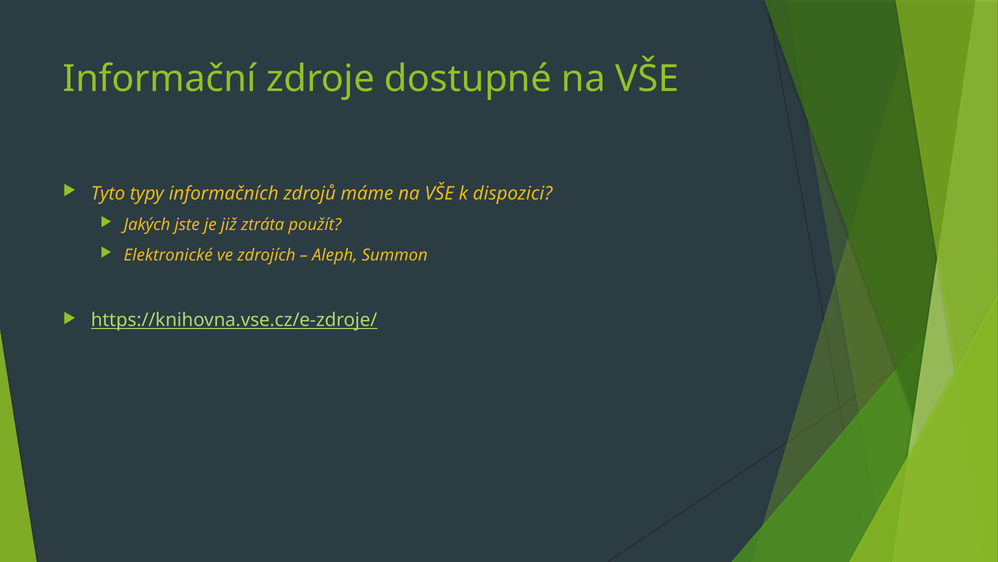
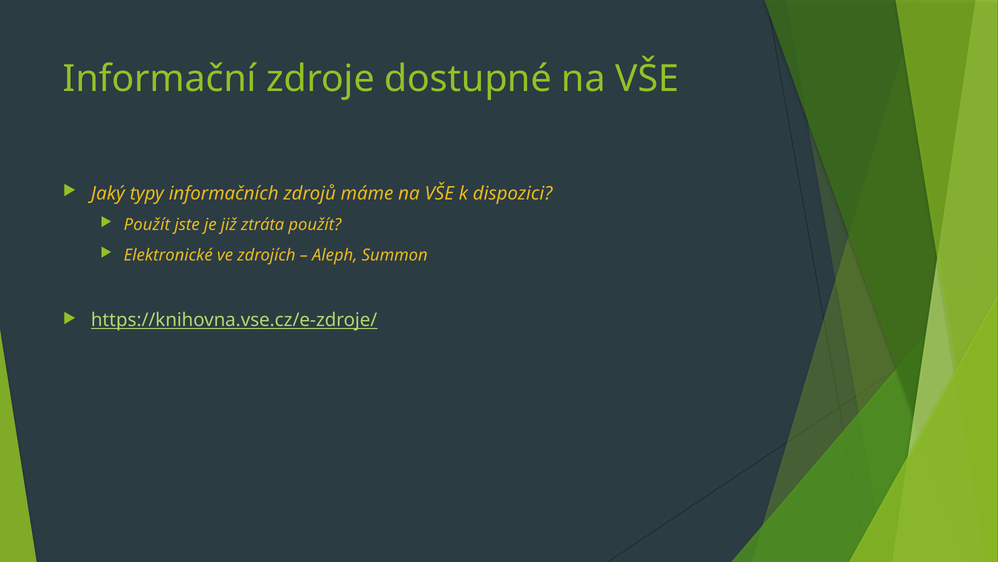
Tyto: Tyto -> Jaký
Jakých at (147, 225): Jakých -> Použít
